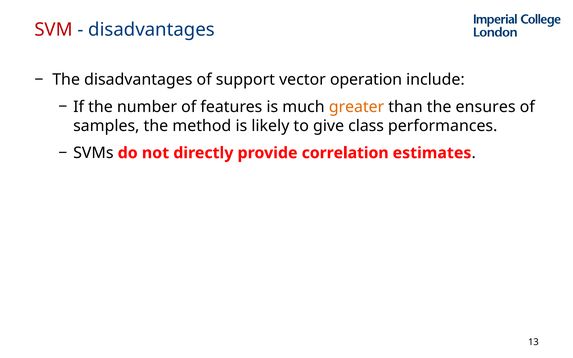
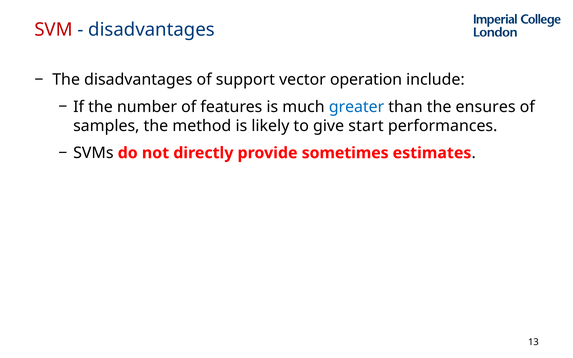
greater colour: orange -> blue
class: class -> start
correlation: correlation -> sometimes
